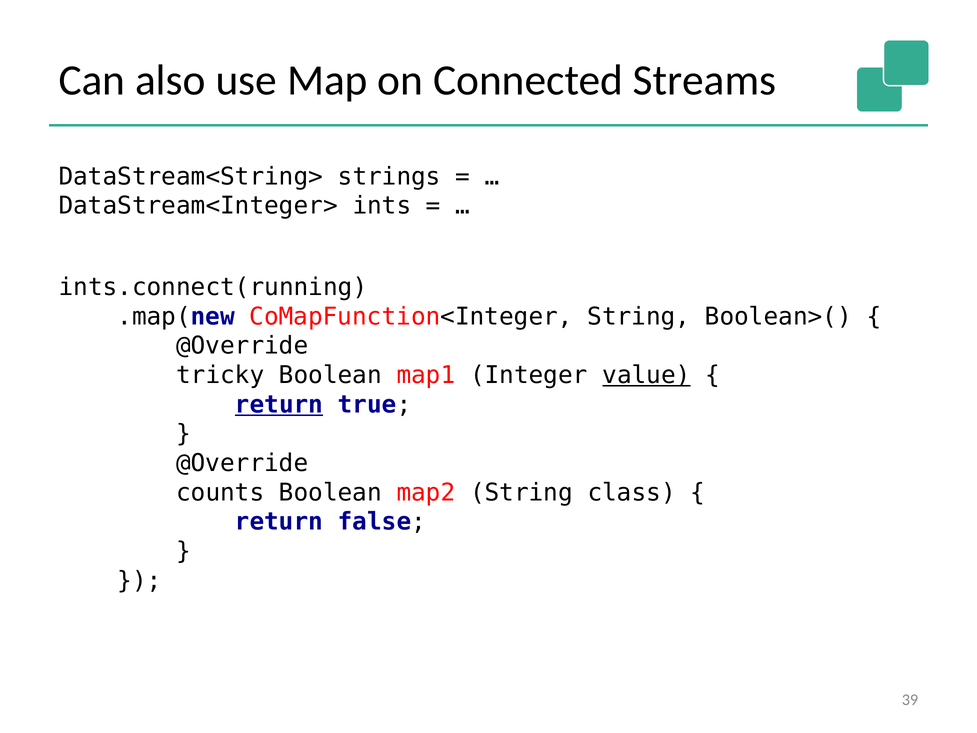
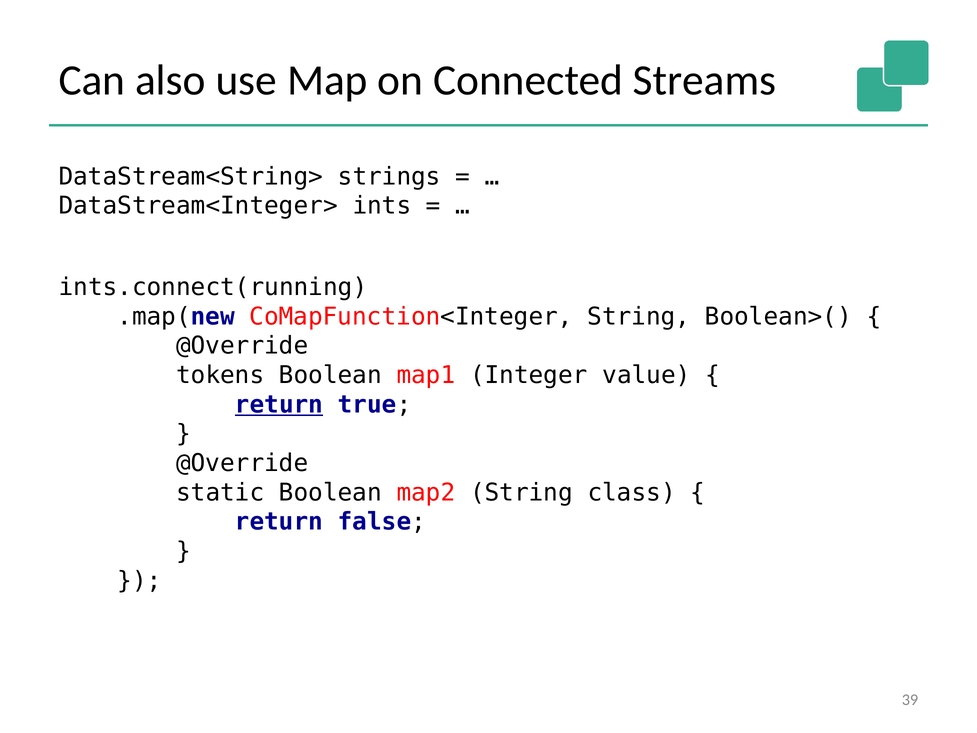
tricky: tricky -> tokens
value underline: present -> none
counts: counts -> static
